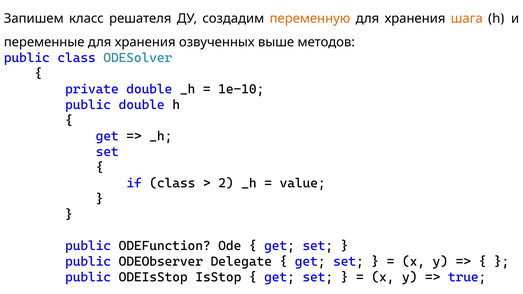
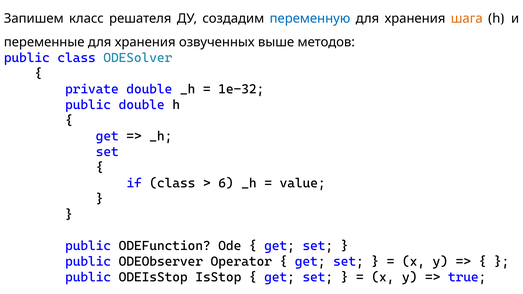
переменную colour: orange -> blue
1e-10: 1e-10 -> 1e-32
2: 2 -> 6
Delegate: Delegate -> Operator
